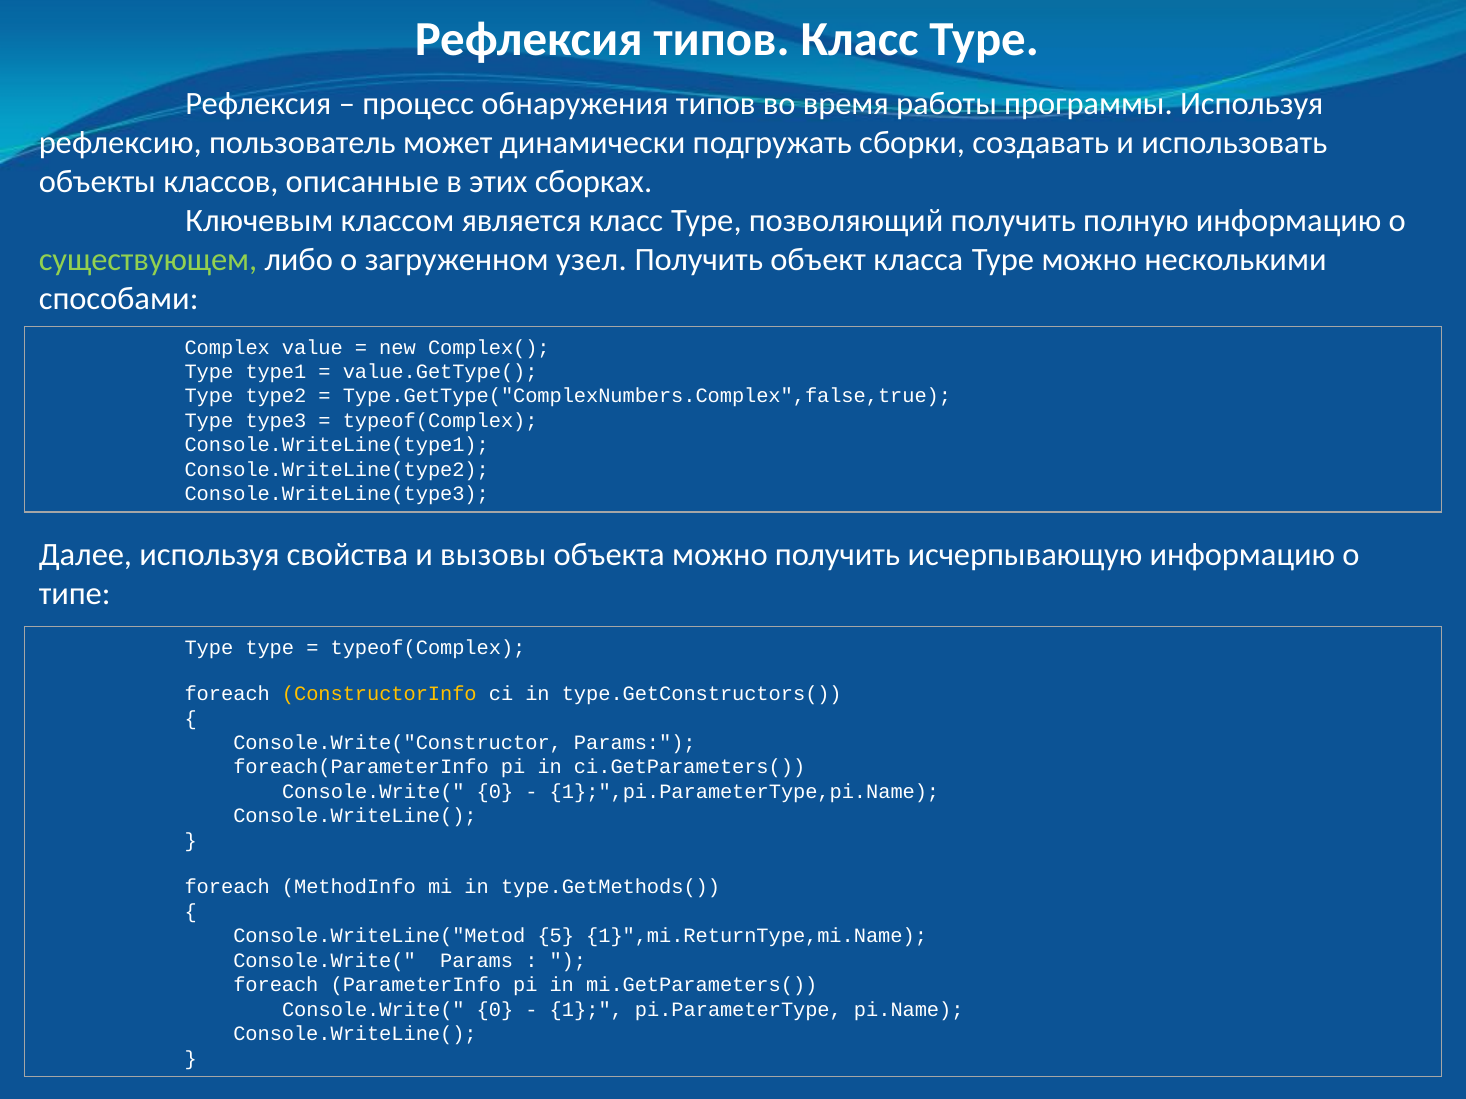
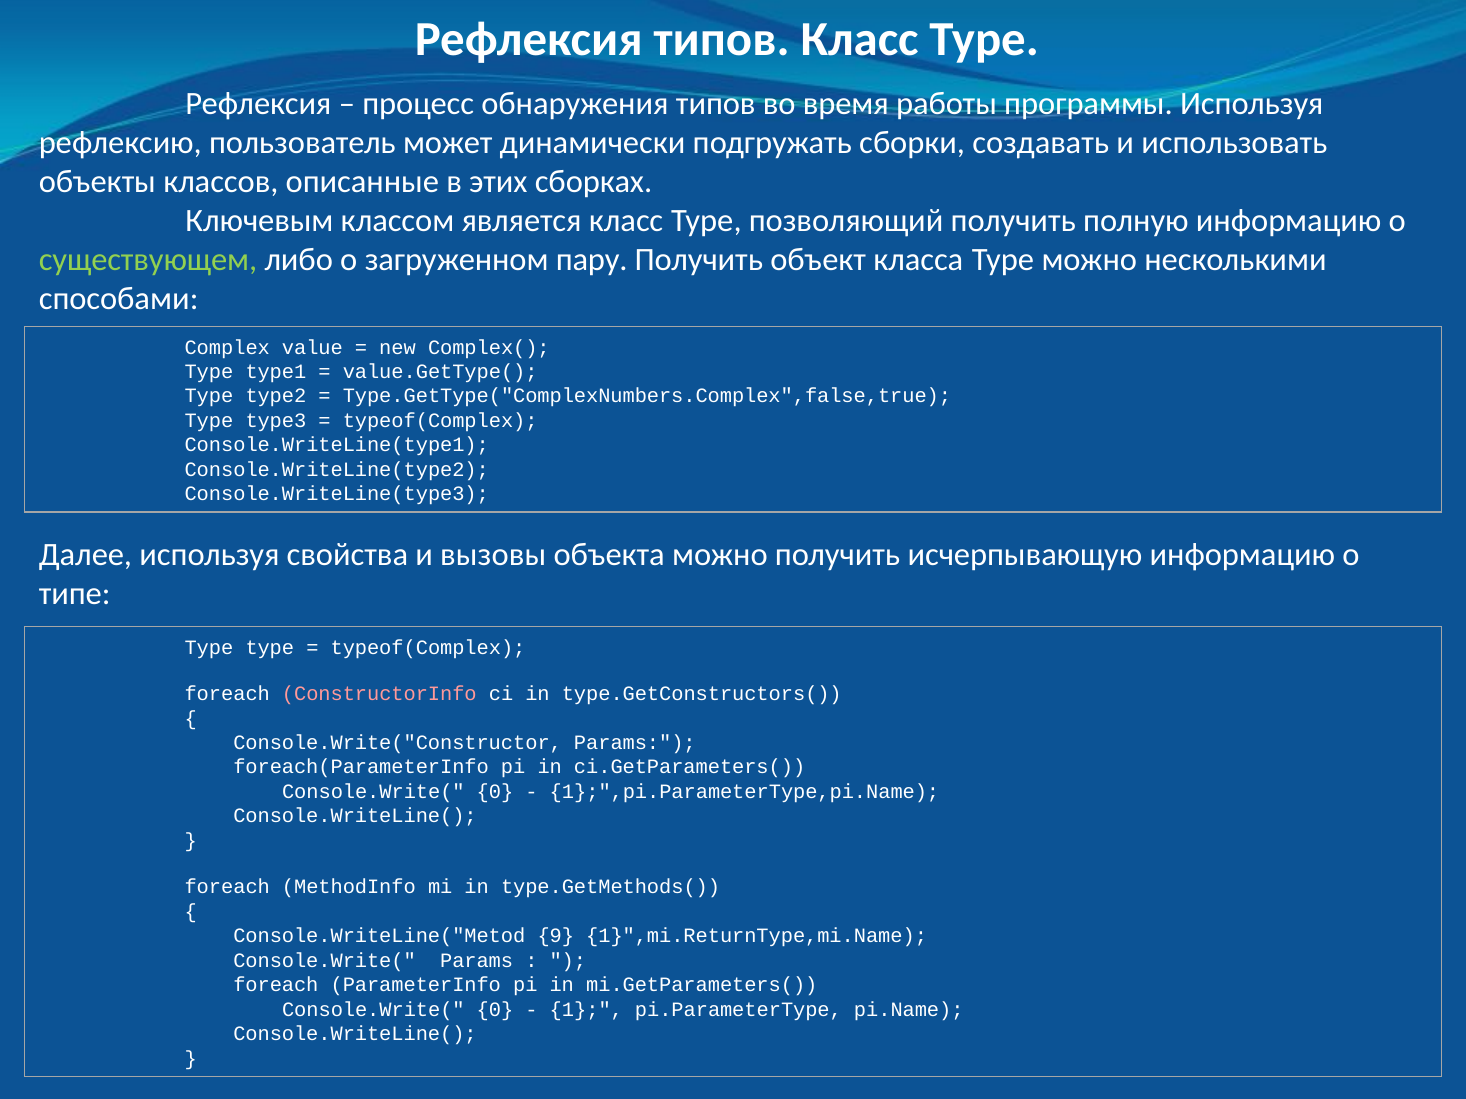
узел: узел -> пару
ConstructorInfo colour: yellow -> pink
5: 5 -> 9
